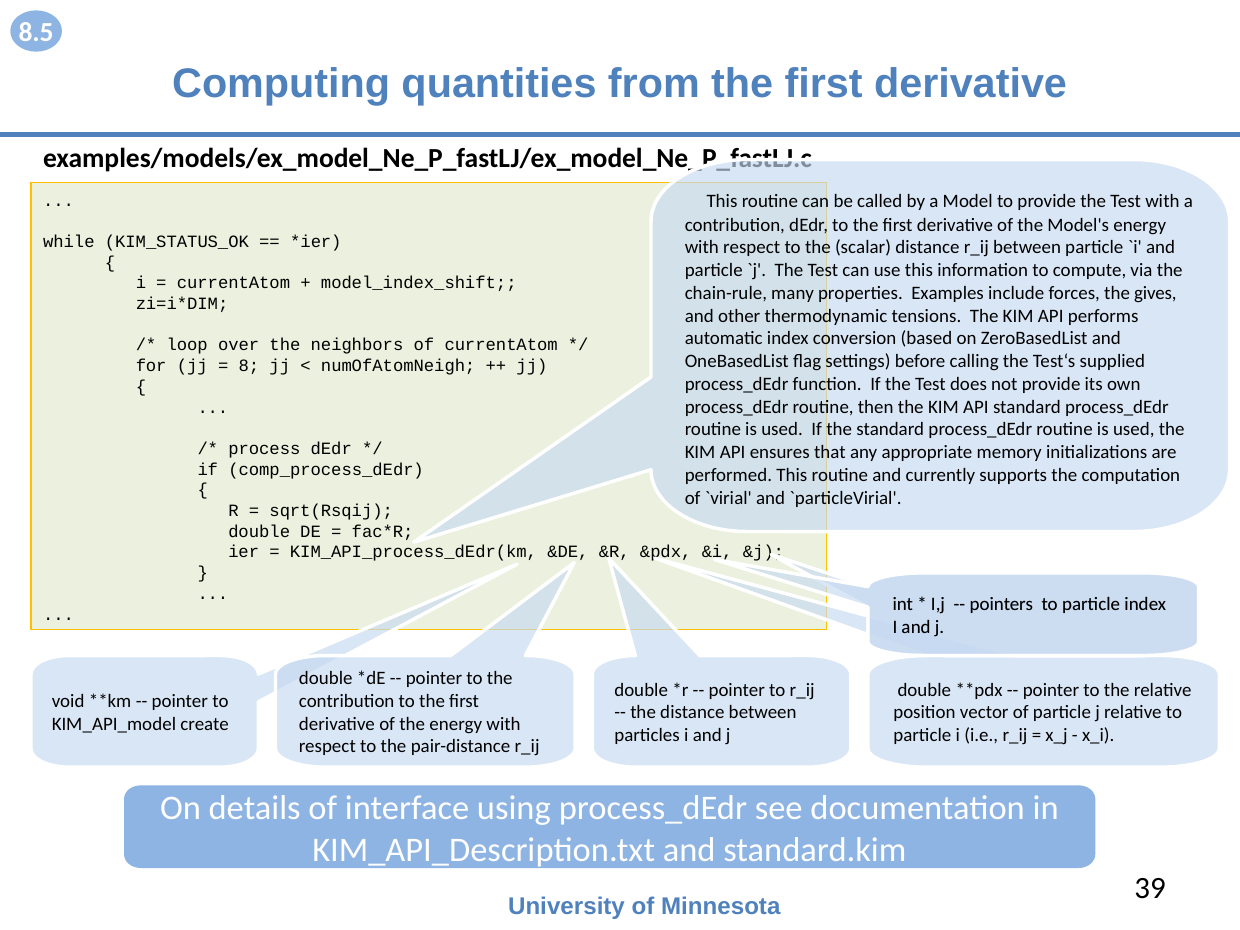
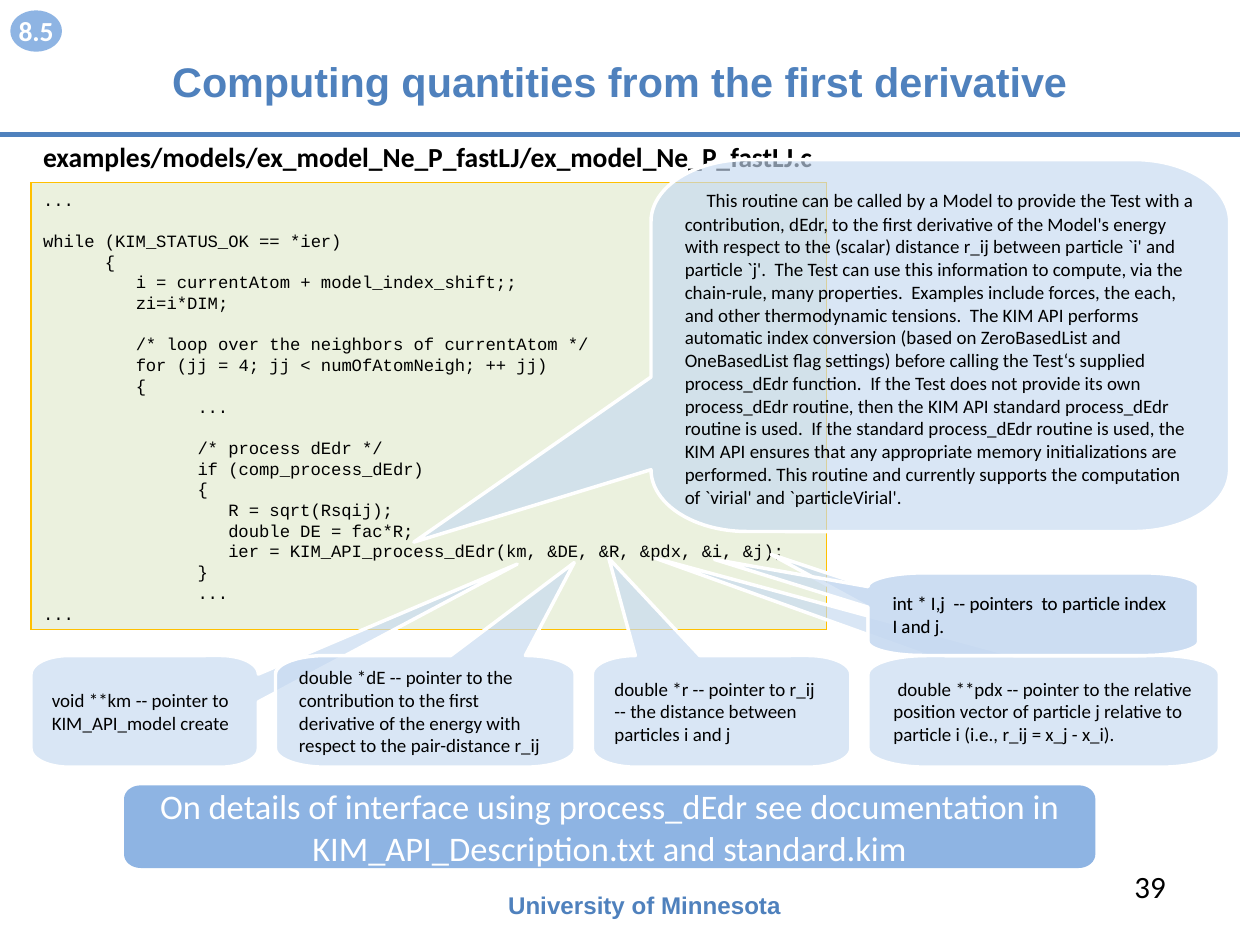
gives: gives -> each
8: 8 -> 4
